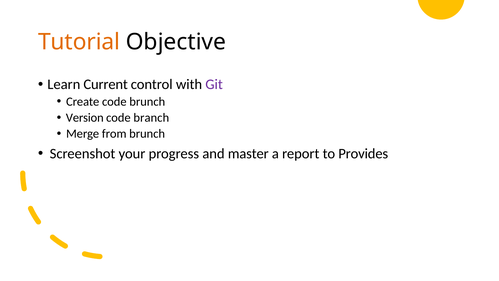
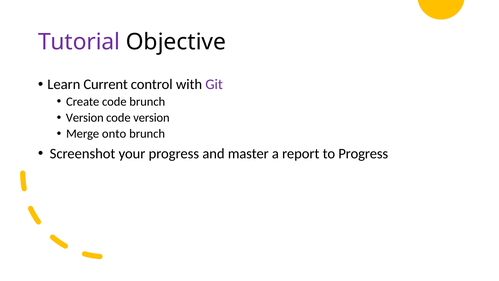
Tutorial colour: orange -> purple
code branch: branch -> version
from: from -> onto
to Provides: Provides -> Progress
